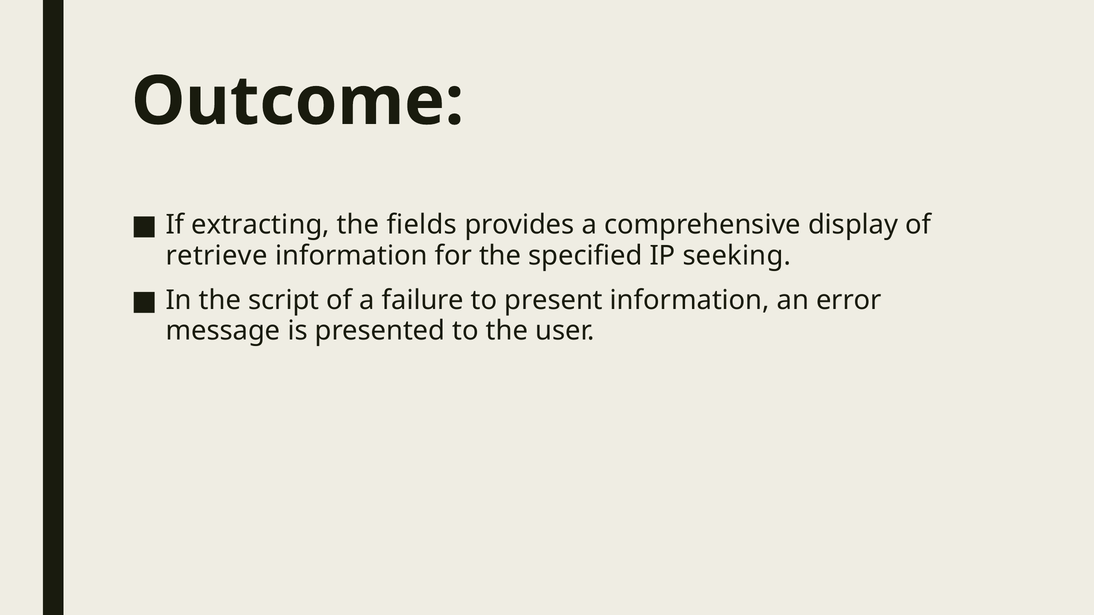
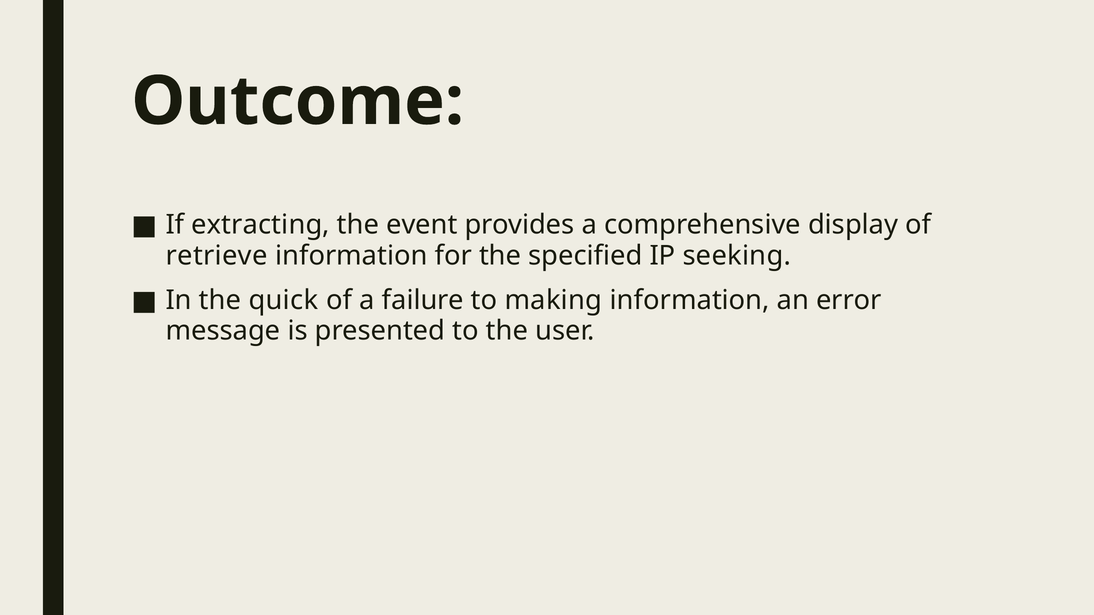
fields: fields -> event
script: script -> quick
present: present -> making
